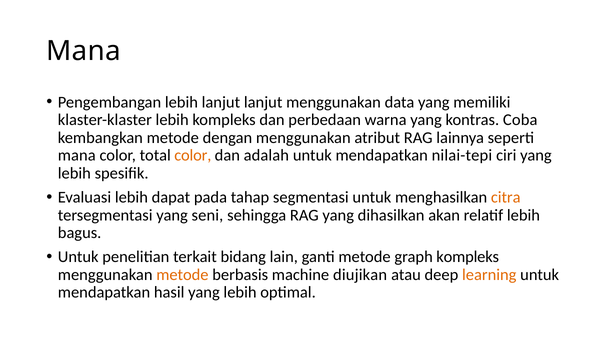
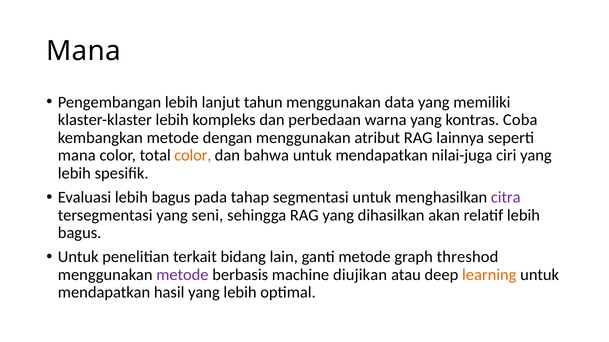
lanjut lanjut: lanjut -> tahun
adalah: adalah -> bahwa
nilai-tepi: nilai-tepi -> nilai-juga
Evaluasi lebih dapat: dapat -> bagus
citra colour: orange -> purple
graph kompleks: kompleks -> threshod
metode at (182, 275) colour: orange -> purple
